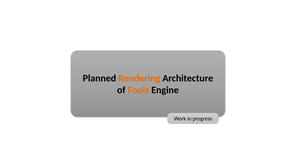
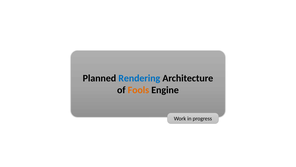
Rendering colour: orange -> blue
